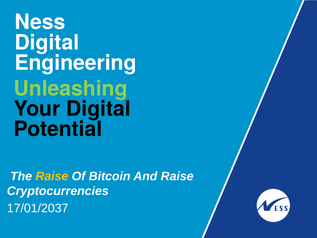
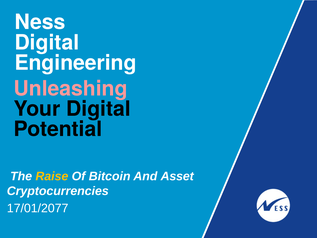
Unleashing colour: light green -> pink
And Raise: Raise -> Asset
17/01/2037: 17/01/2037 -> 17/01/2077
